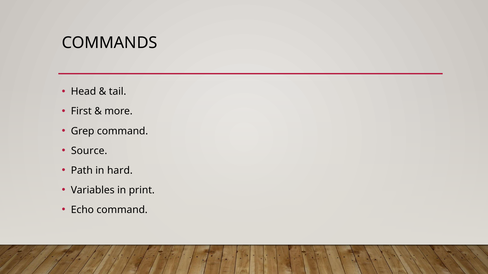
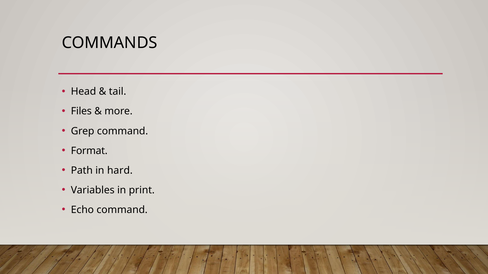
First: First -> Files
Source: Source -> Format
